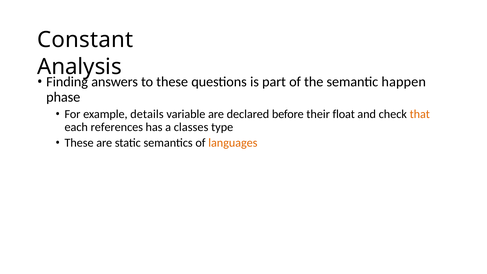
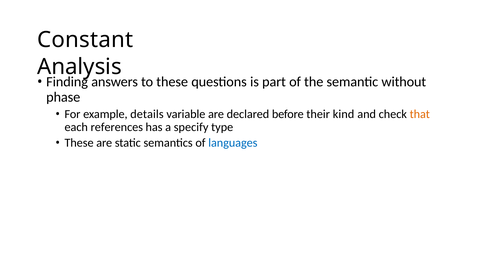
happen: happen -> without
float: float -> kind
classes: classes -> specify
languages colour: orange -> blue
